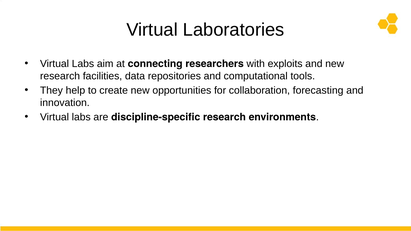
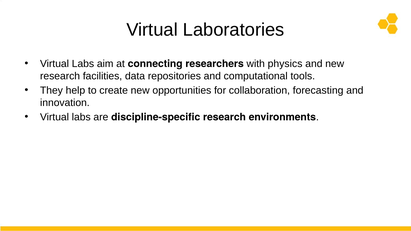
exploits: exploits -> physics
